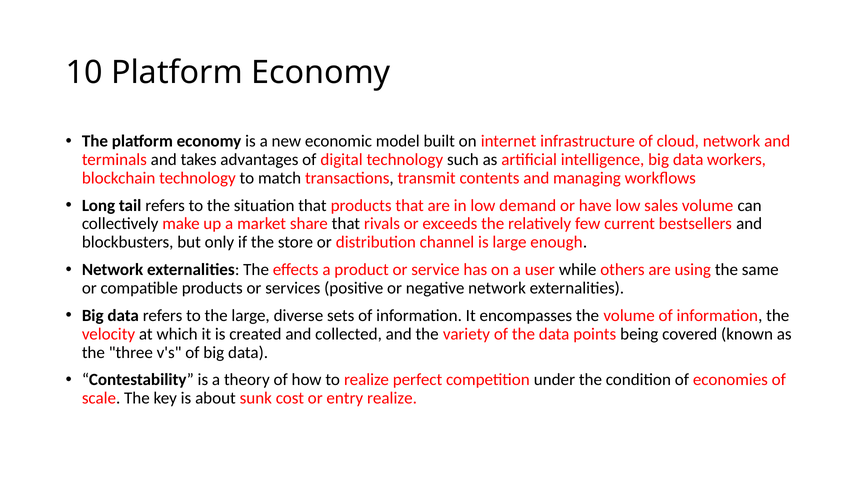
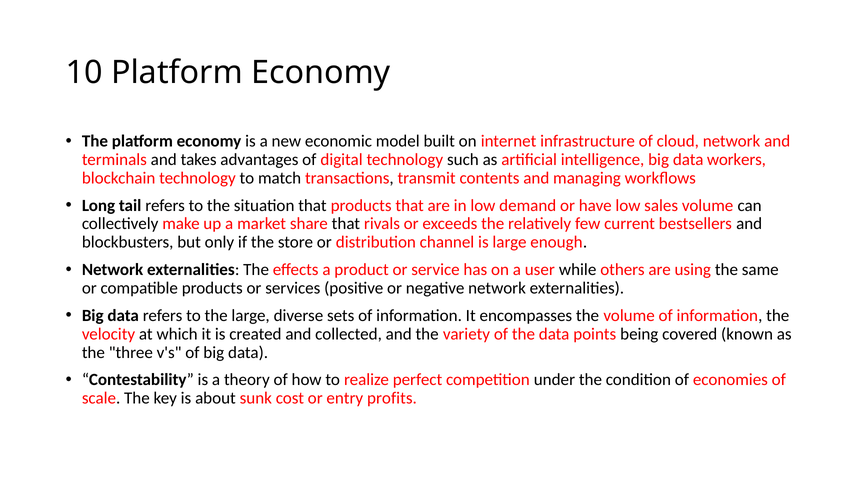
entry realize: realize -> profits
